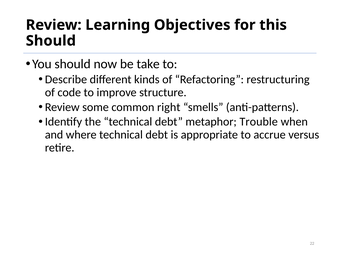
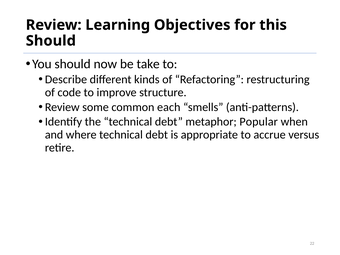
right: right -> each
Trouble: Trouble -> Popular
